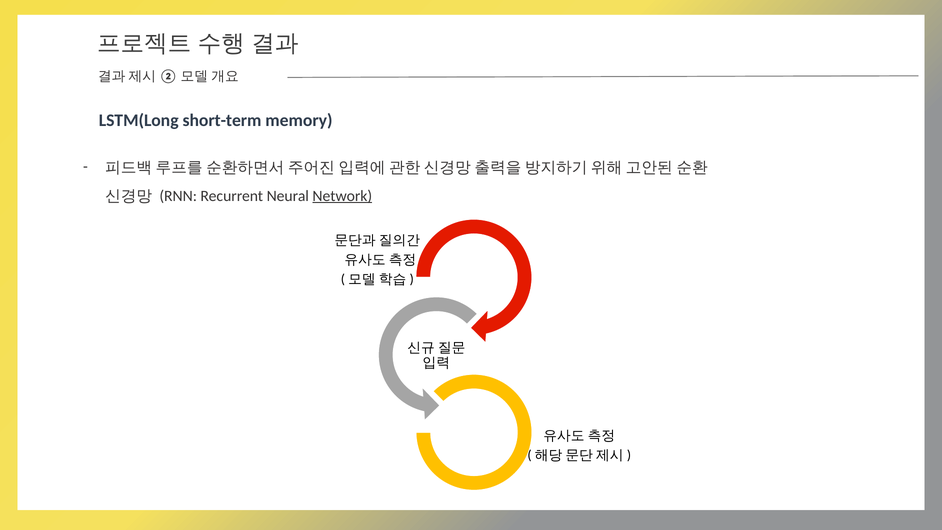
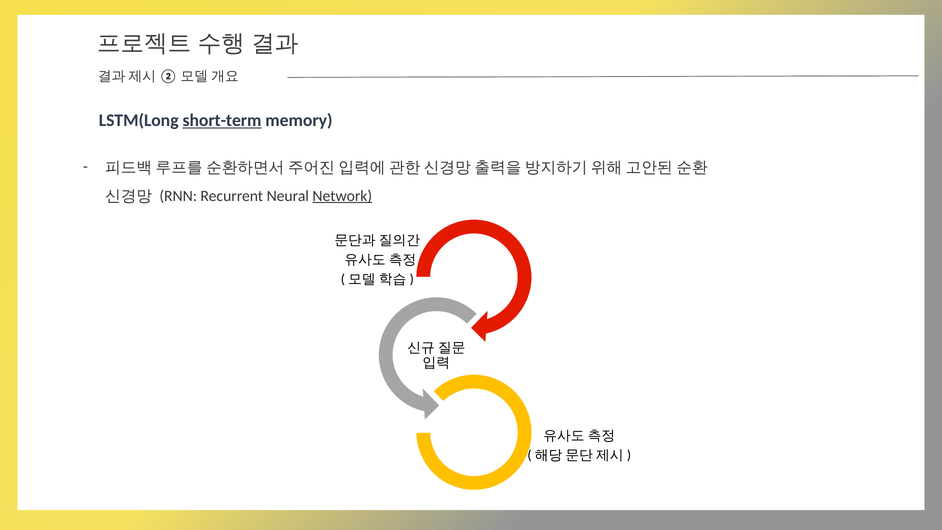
short-term underline: none -> present
